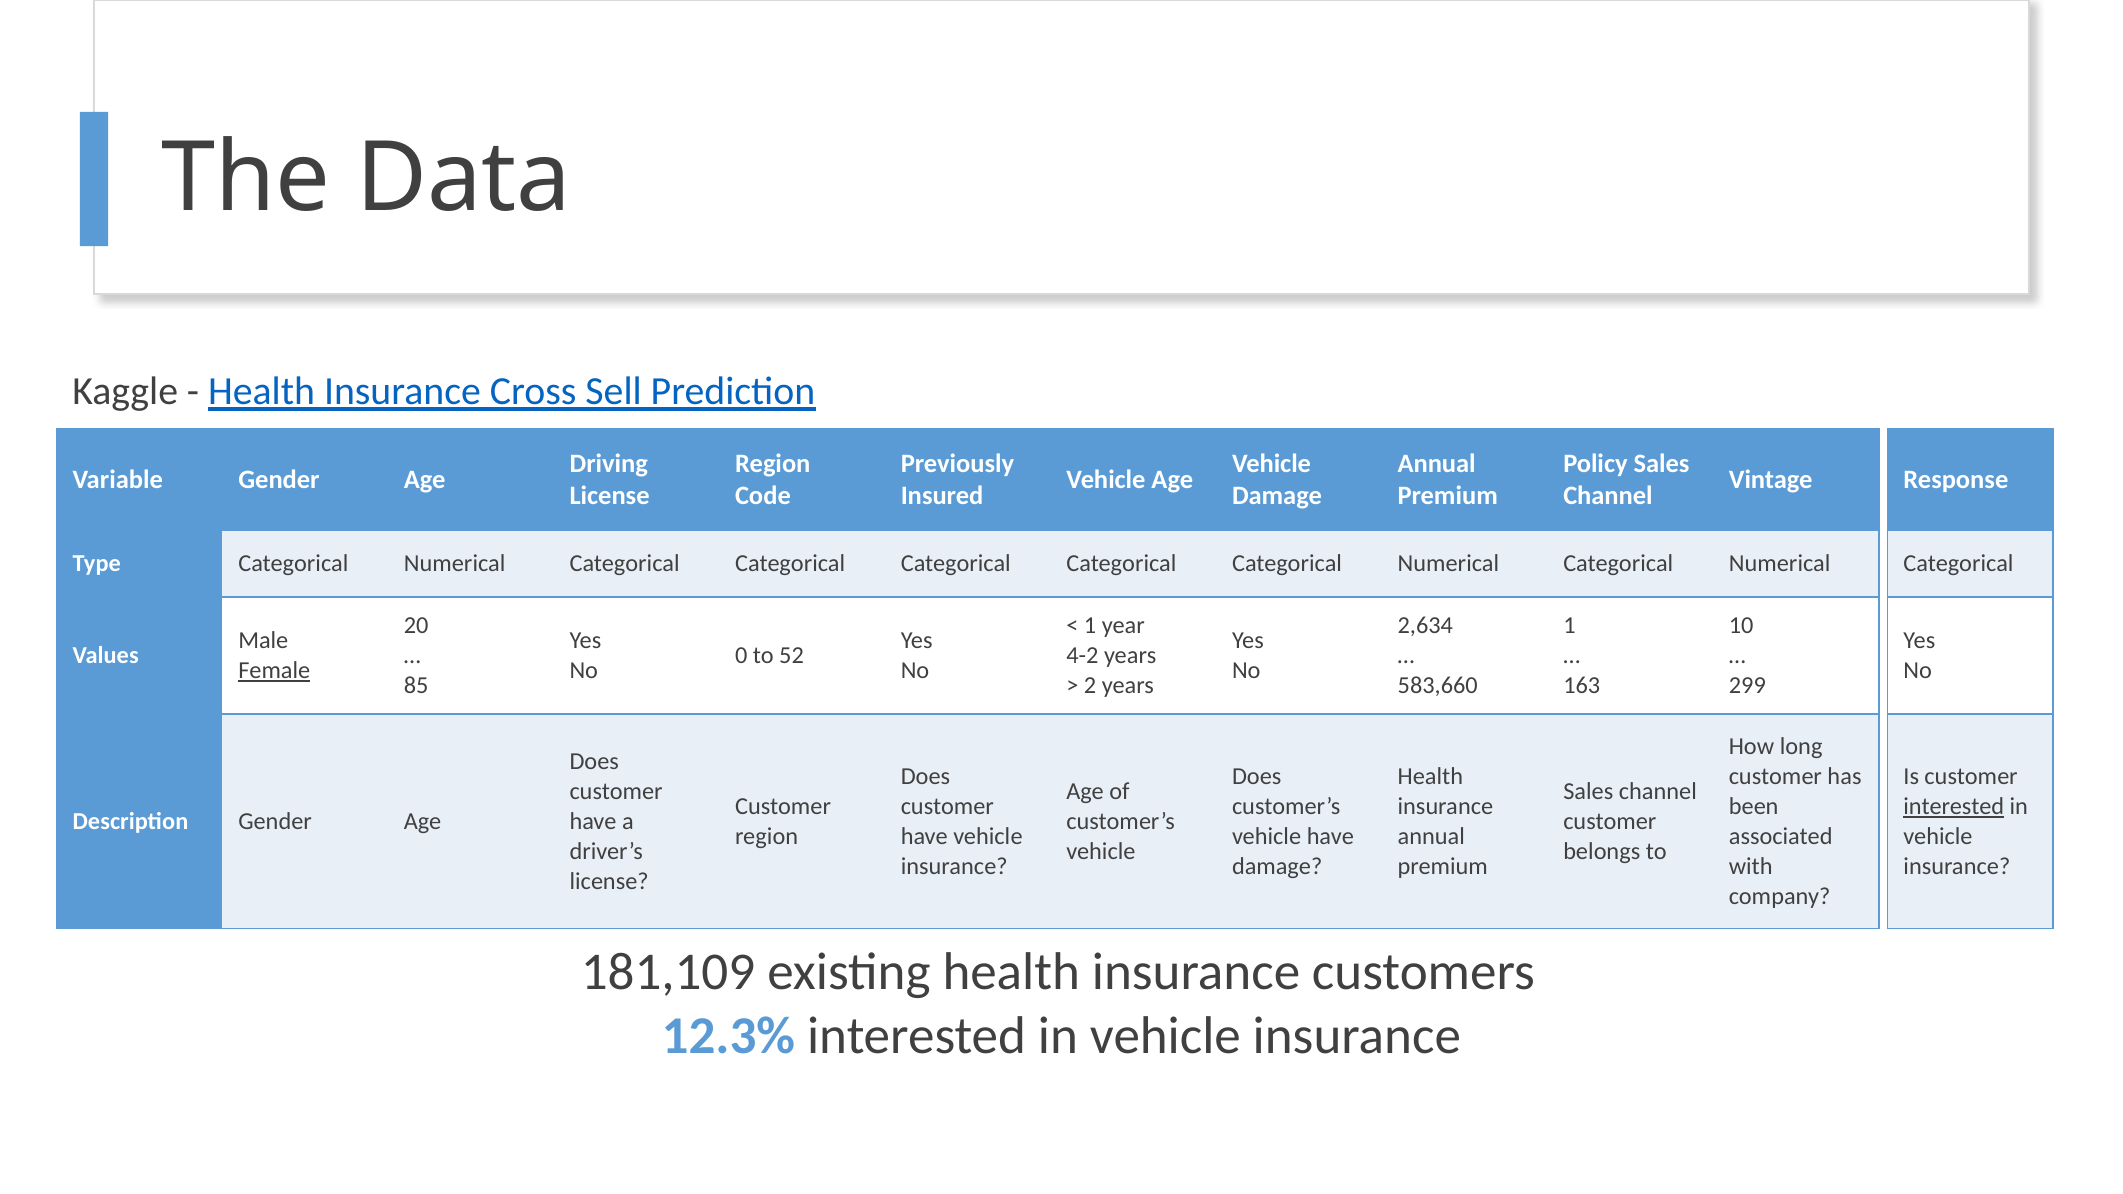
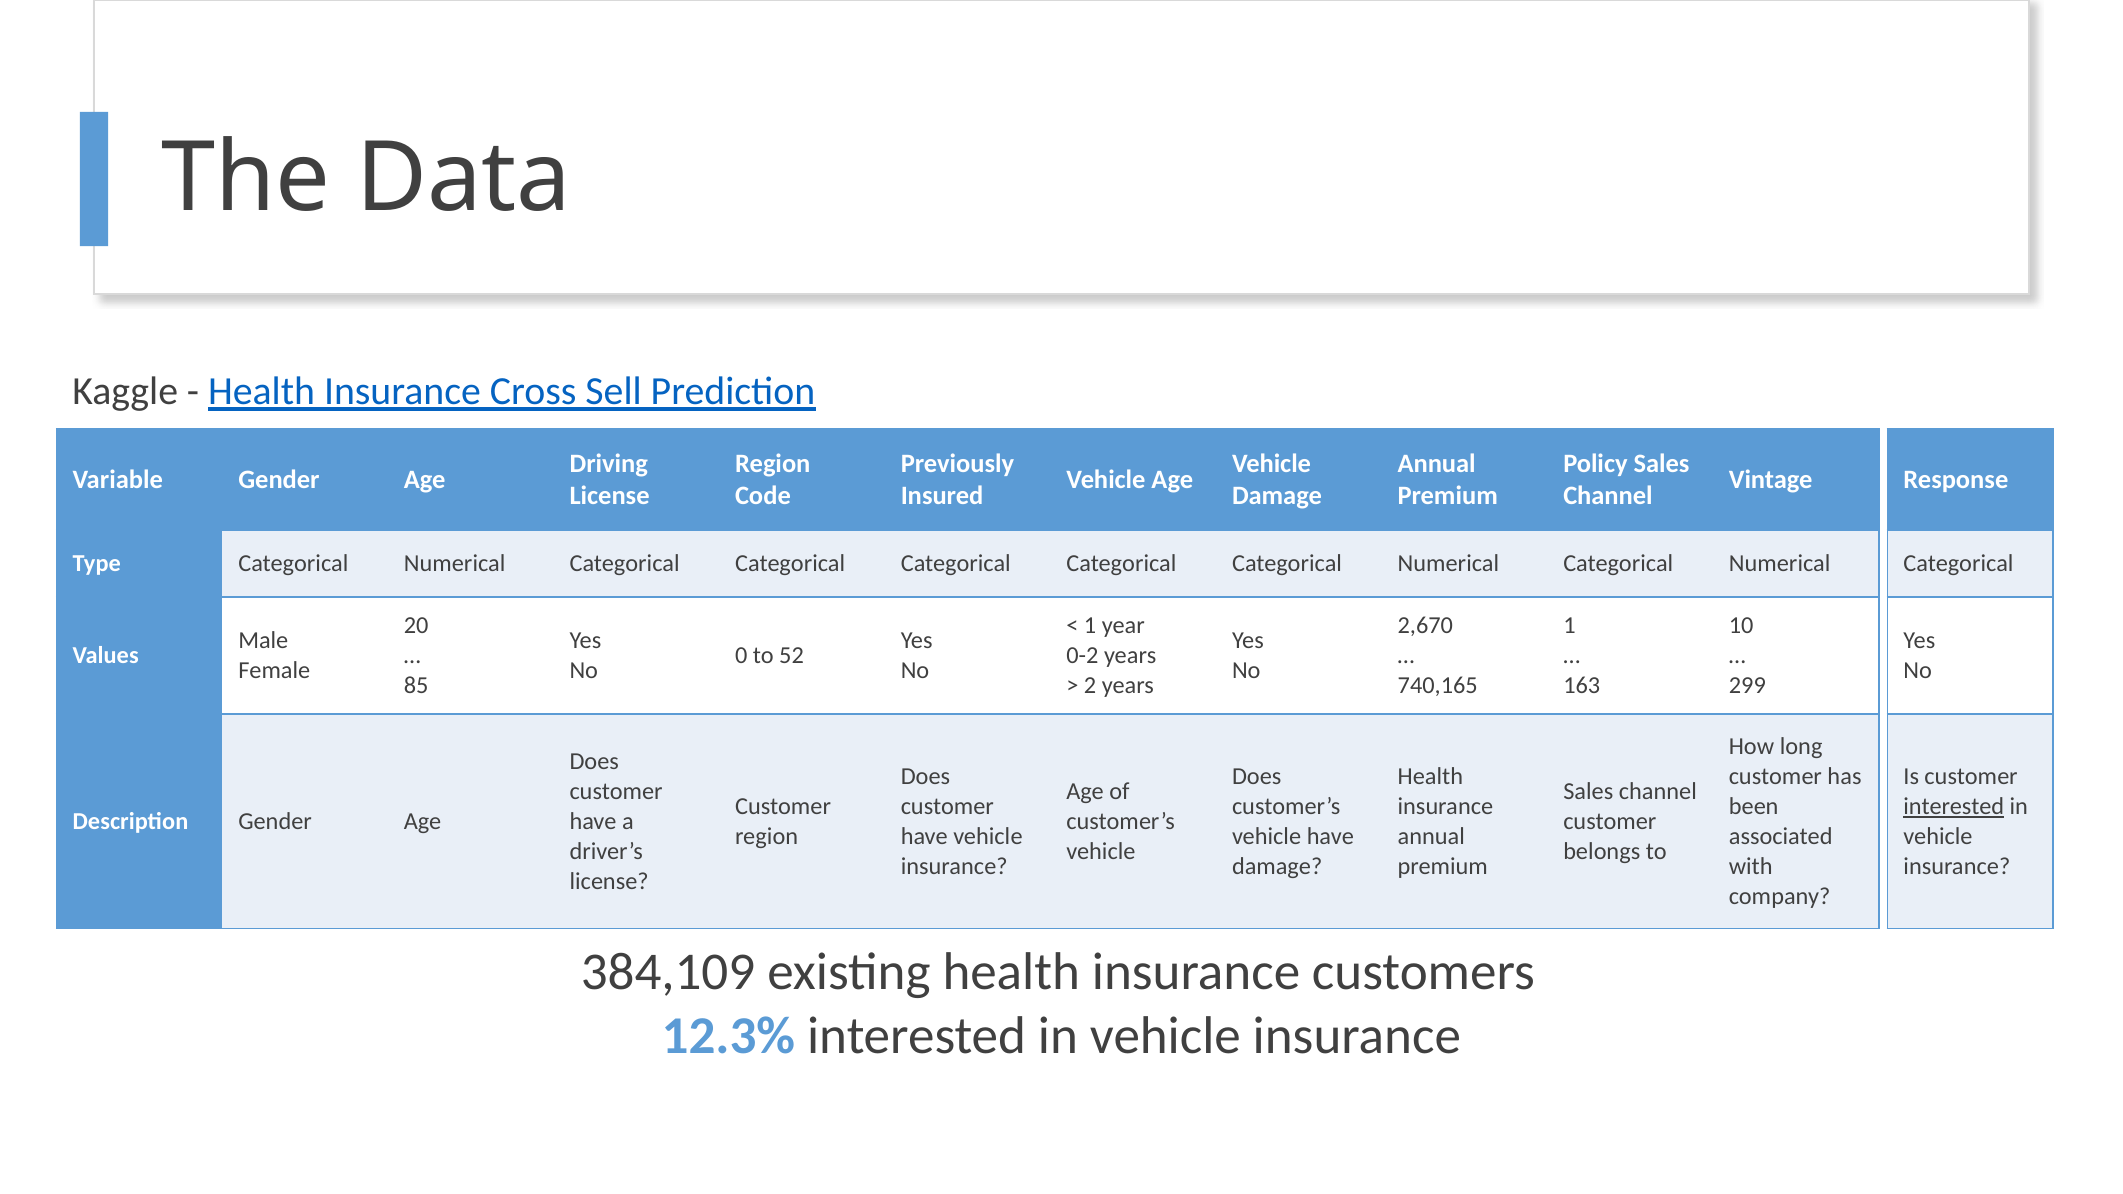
2,634: 2,634 -> 2,670
4-2: 4-2 -> 0-2
Female underline: present -> none
583,660: 583,660 -> 740,165
181,109: 181,109 -> 384,109
